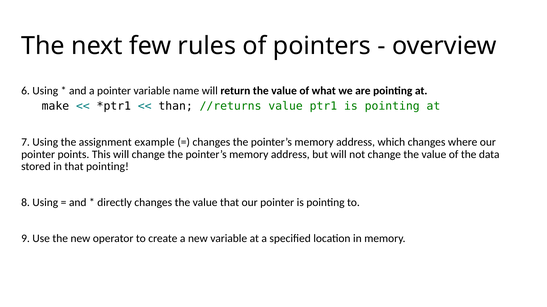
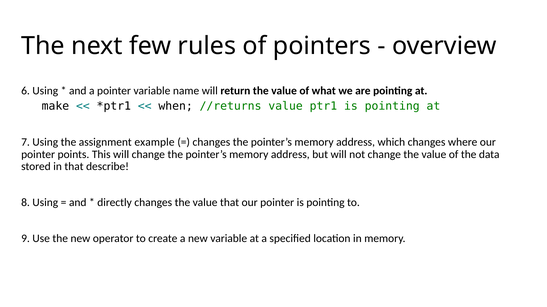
than: than -> when
that pointing: pointing -> describe
